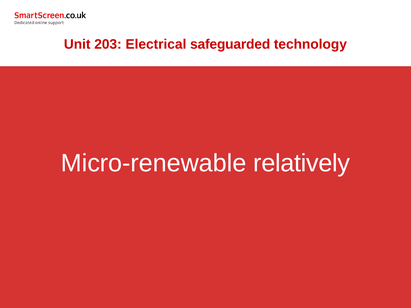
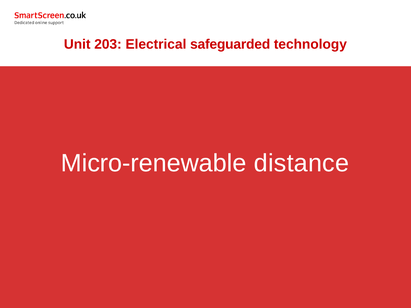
relatively: relatively -> distance
